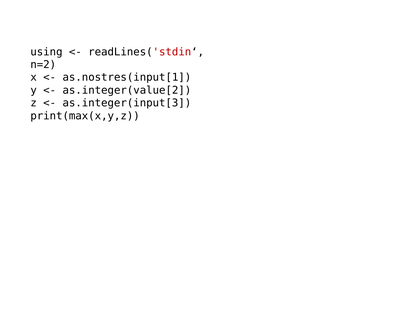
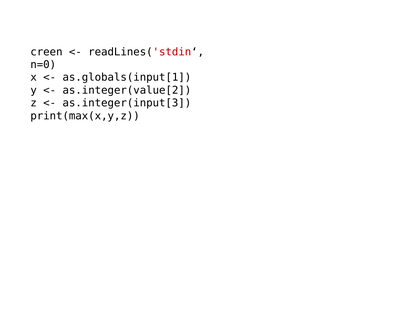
using: using -> creen
n=2: n=2 -> n=0
as.nostres(input[1: as.nostres(input[1 -> as.globals(input[1
